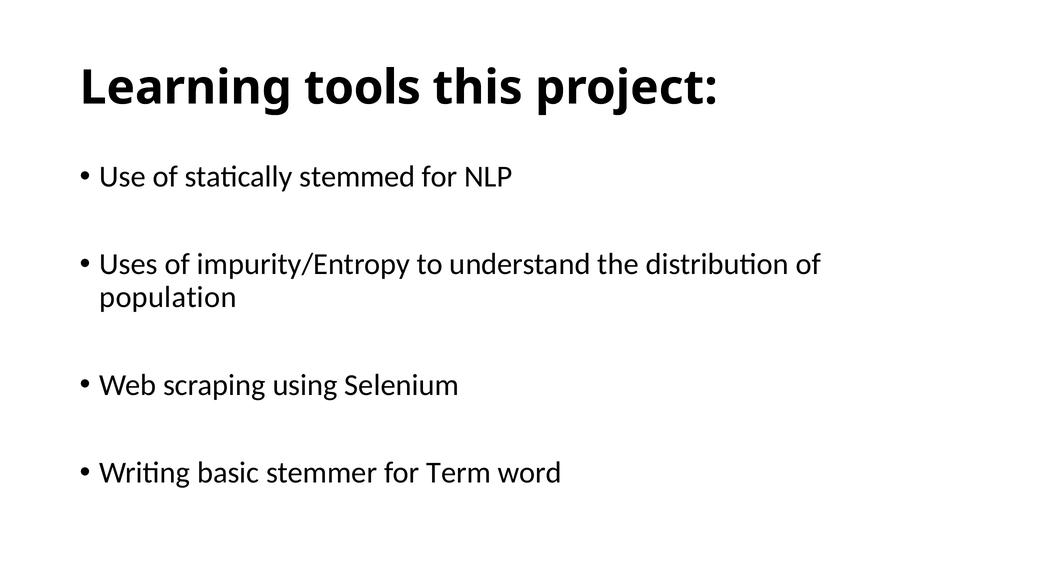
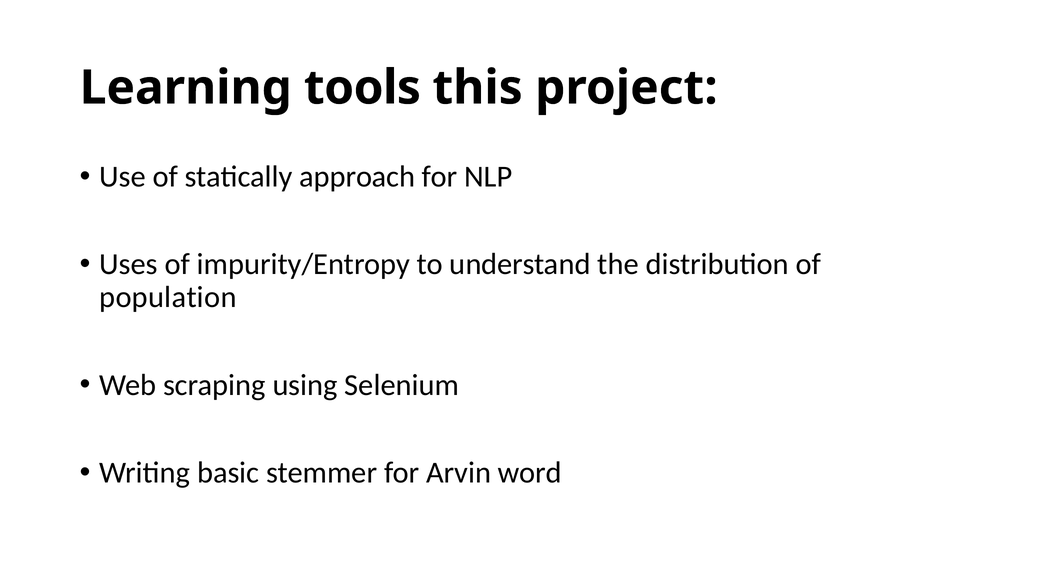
stemmed: stemmed -> approach
Term: Term -> Arvin
